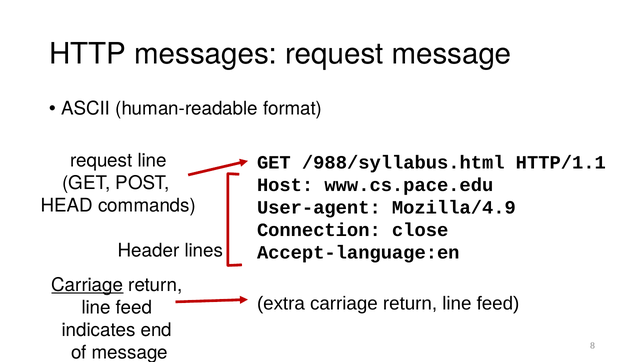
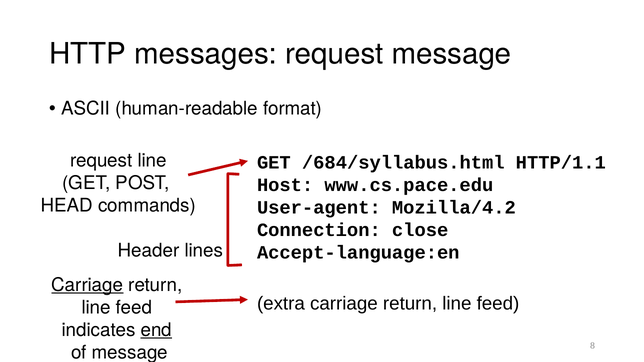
/988/syllabus.html: /988/syllabus.html -> /684/syllabus.html
Mozilla/4.9: Mozilla/4.9 -> Mozilla/4.2
end underline: none -> present
